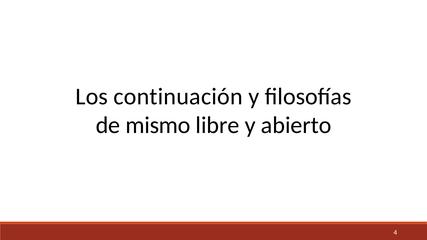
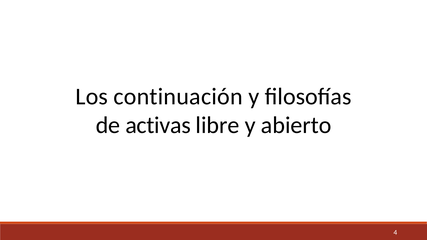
mismo: mismo -> activas
